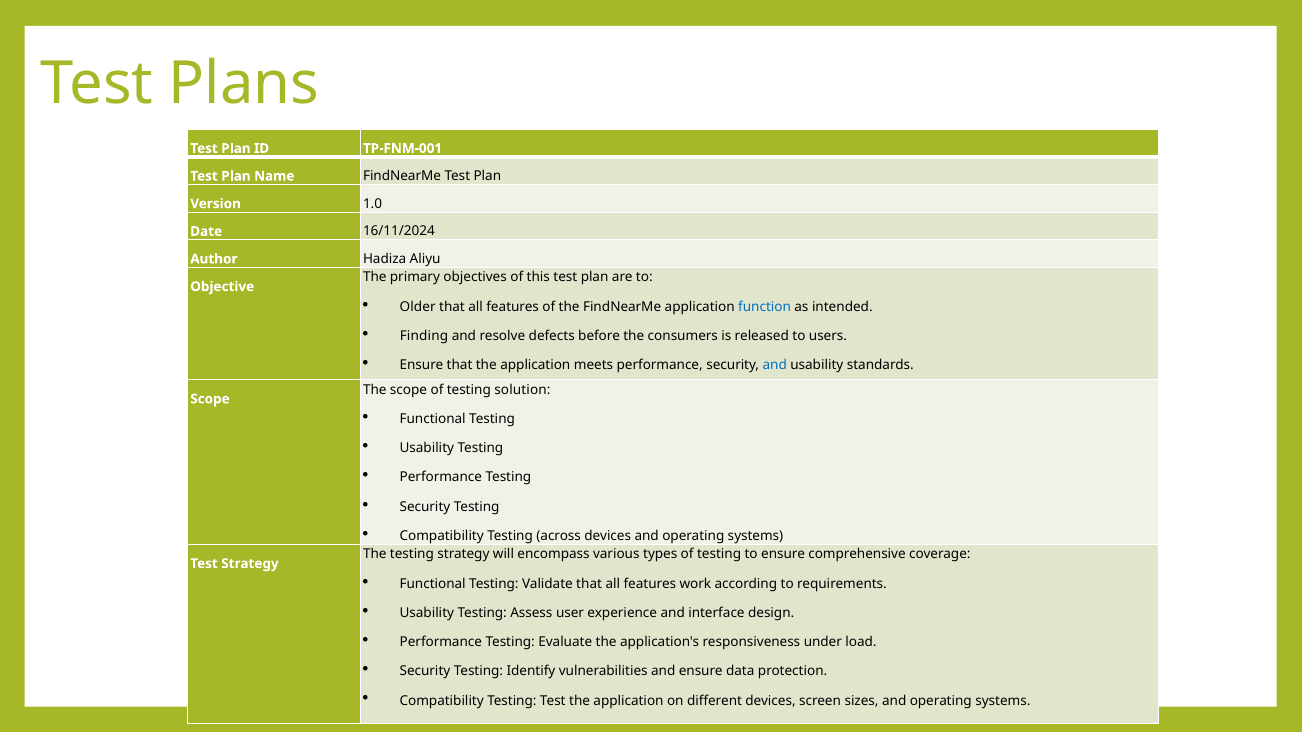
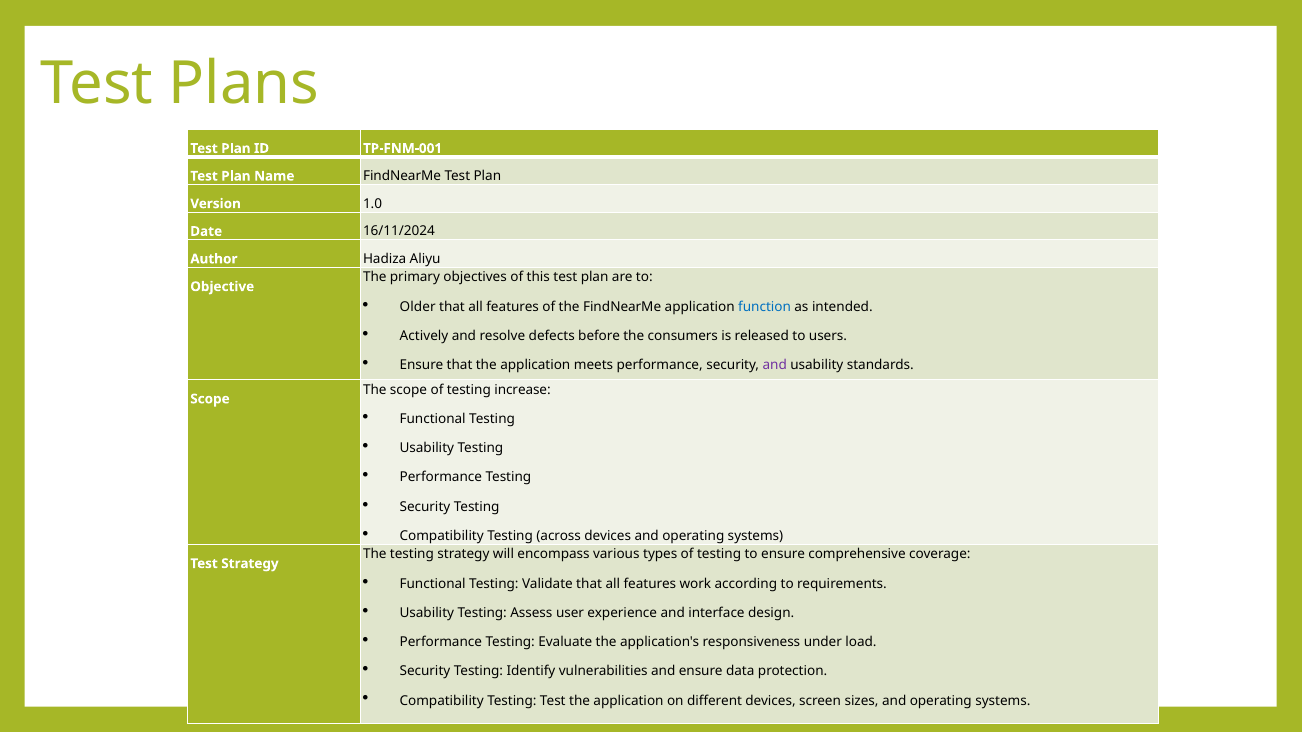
Finding: Finding -> Actively
and at (775, 365) colour: blue -> purple
solution: solution -> increase
